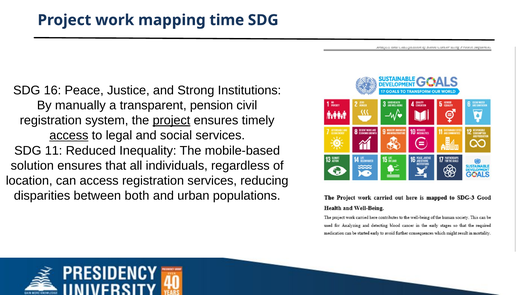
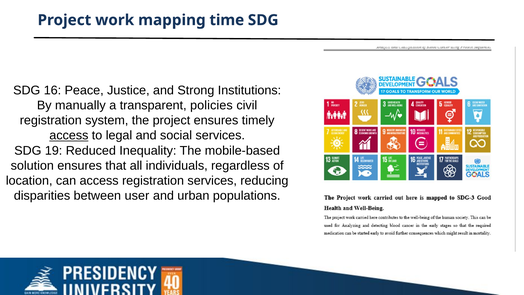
pension: pension -> policies
project at (171, 120) underline: present -> none
11: 11 -> 19
both: both -> user
